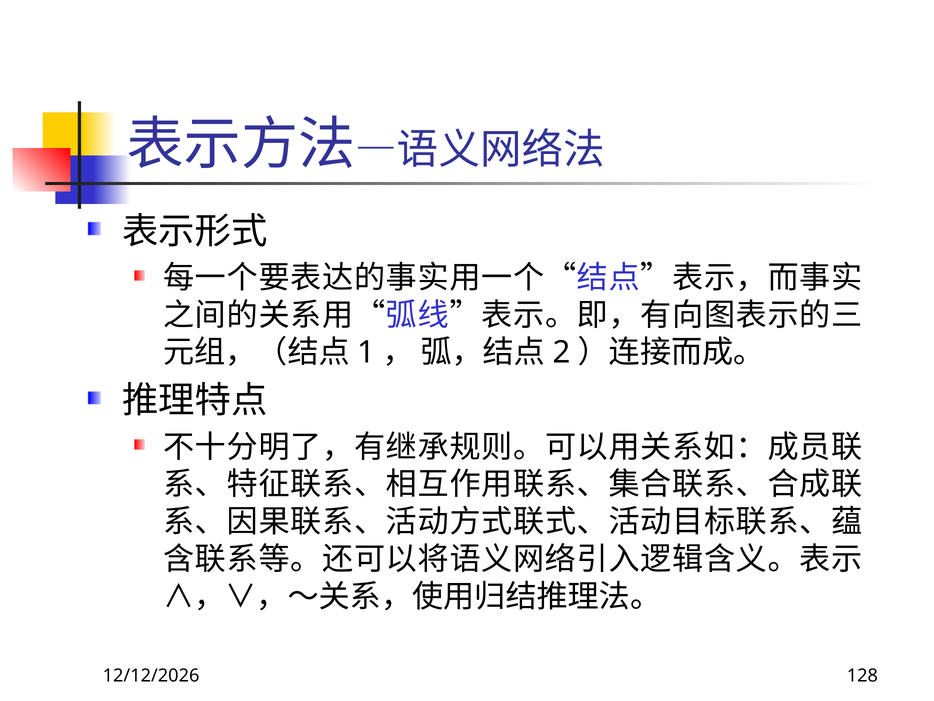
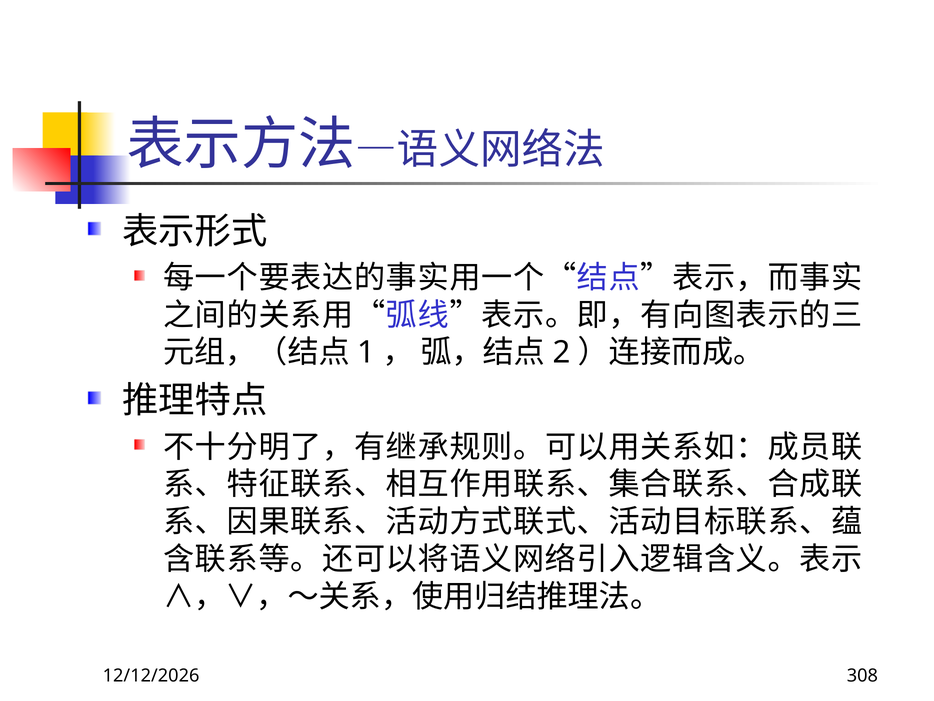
128: 128 -> 308
